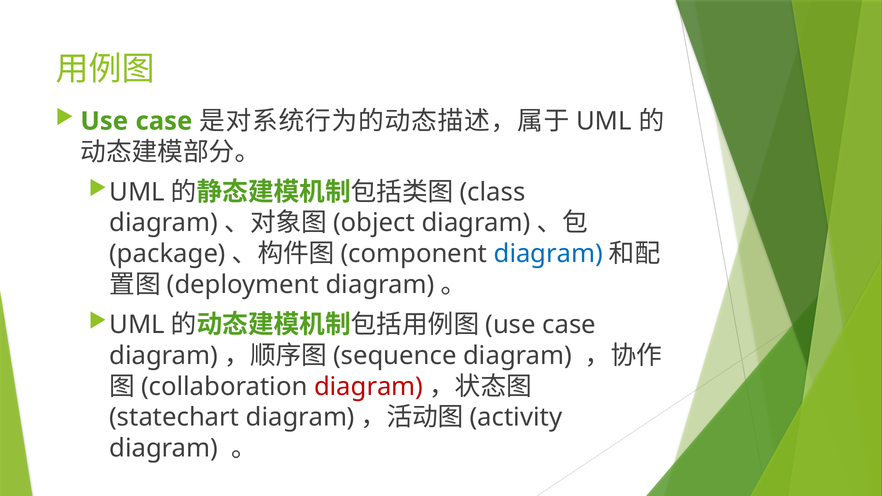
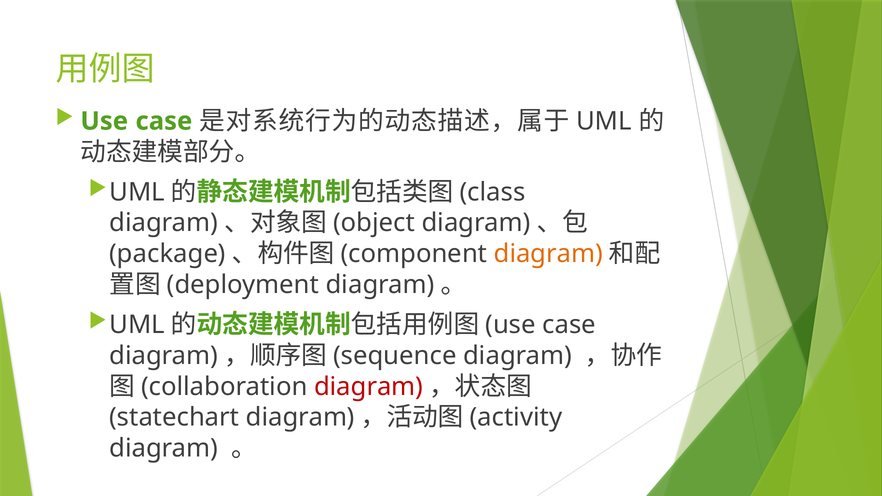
diagram at (548, 254) colour: blue -> orange
